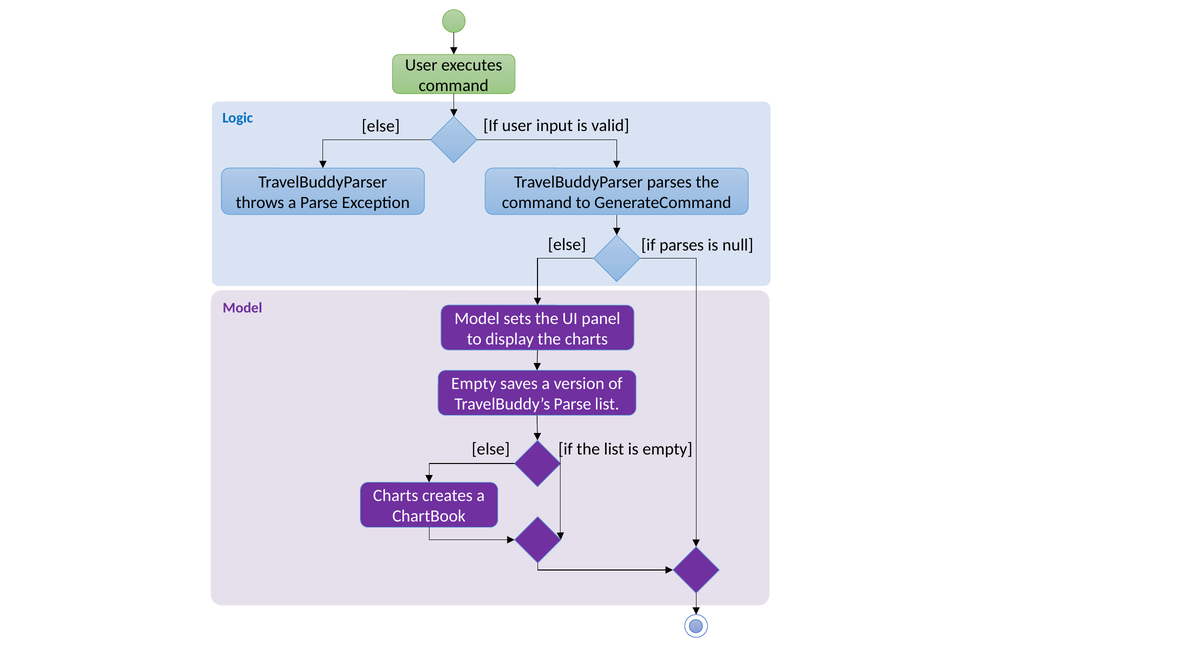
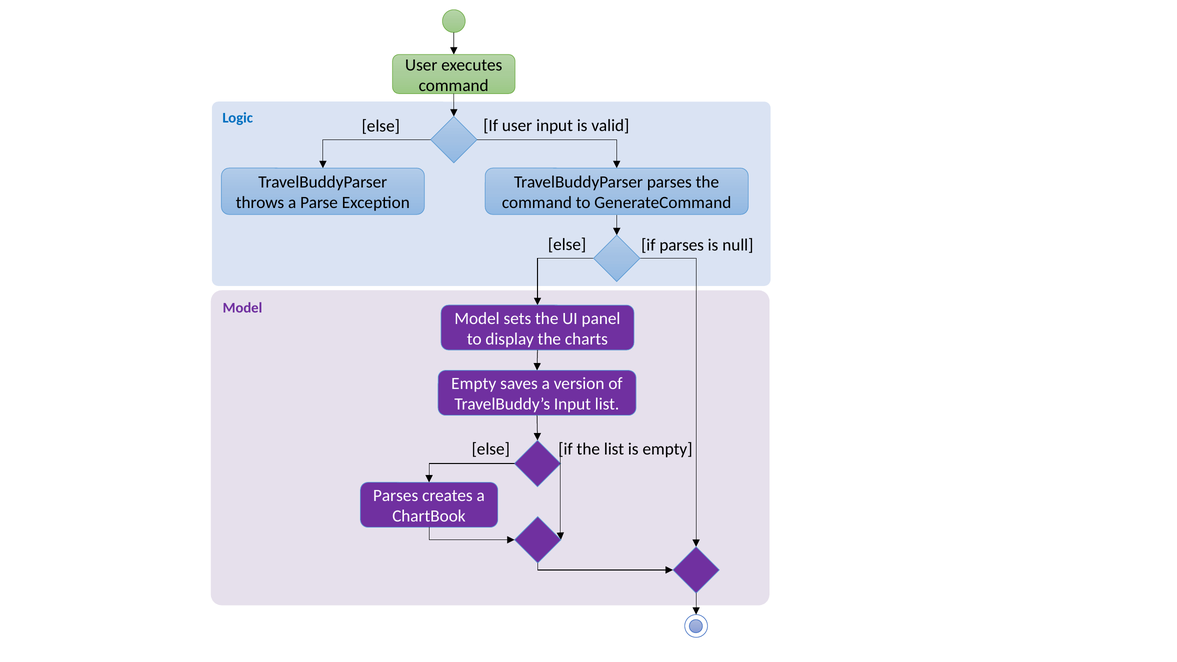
TravelBuddy’s Parse: Parse -> Input
Charts at (396, 496): Charts -> Parses
